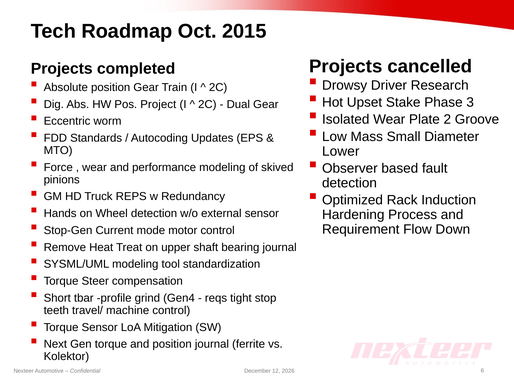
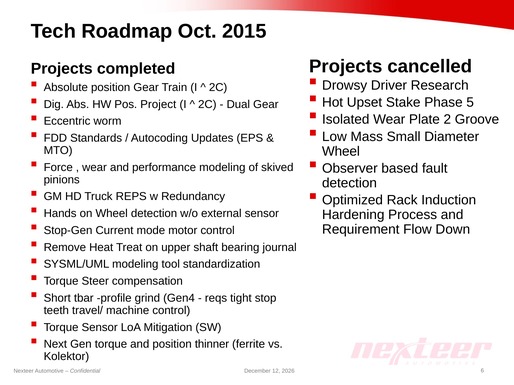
3: 3 -> 5
Lower at (341, 151): Lower -> Wheel
position journal: journal -> thinner
